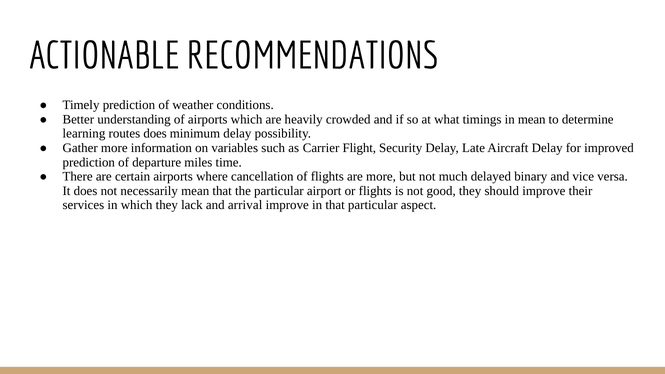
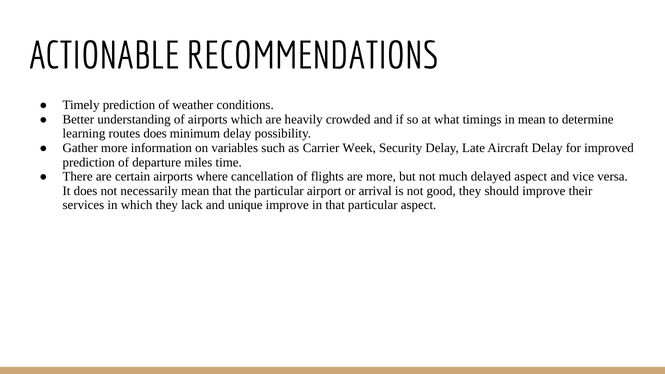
Flight: Flight -> Week
delayed binary: binary -> aspect
or flights: flights -> arrival
arrival: arrival -> unique
